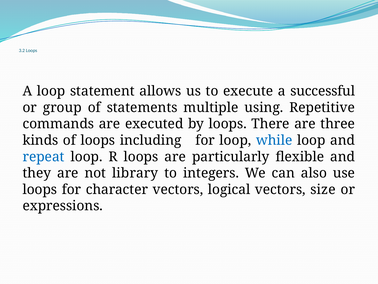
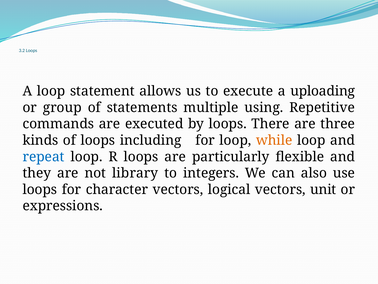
successful: successful -> uploading
while colour: blue -> orange
size: size -> unit
